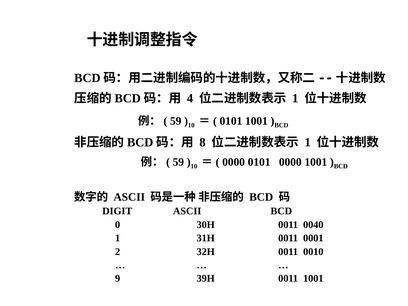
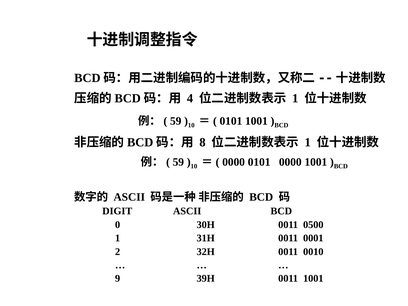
0040: 0040 -> 0500
